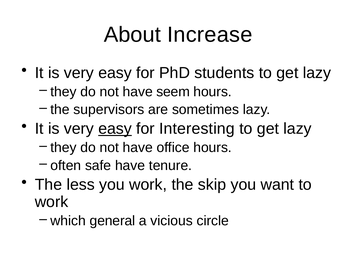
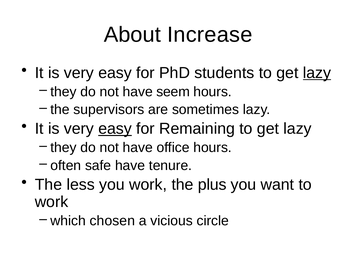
lazy at (317, 73) underline: none -> present
Interesting: Interesting -> Remaining
skip: skip -> plus
general: general -> chosen
